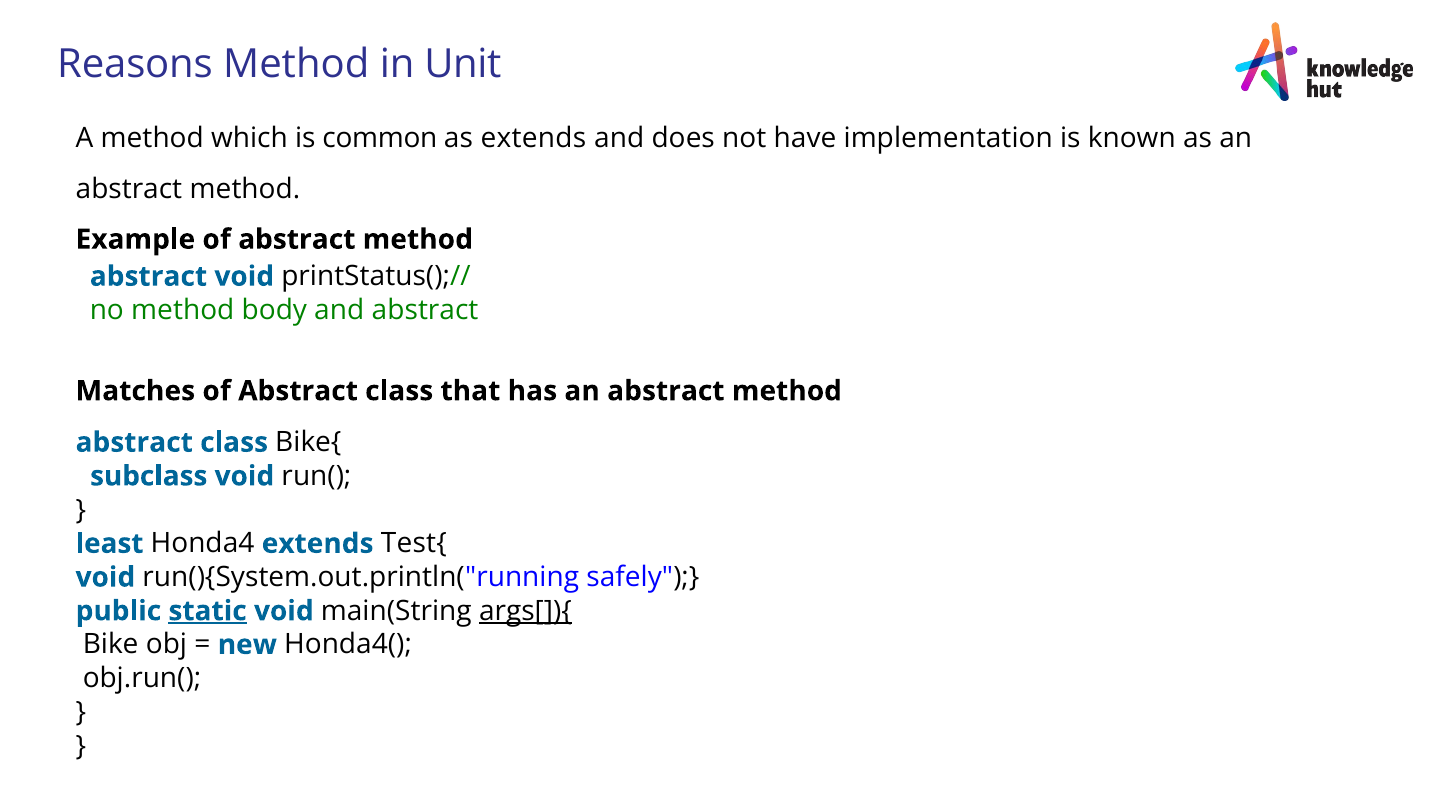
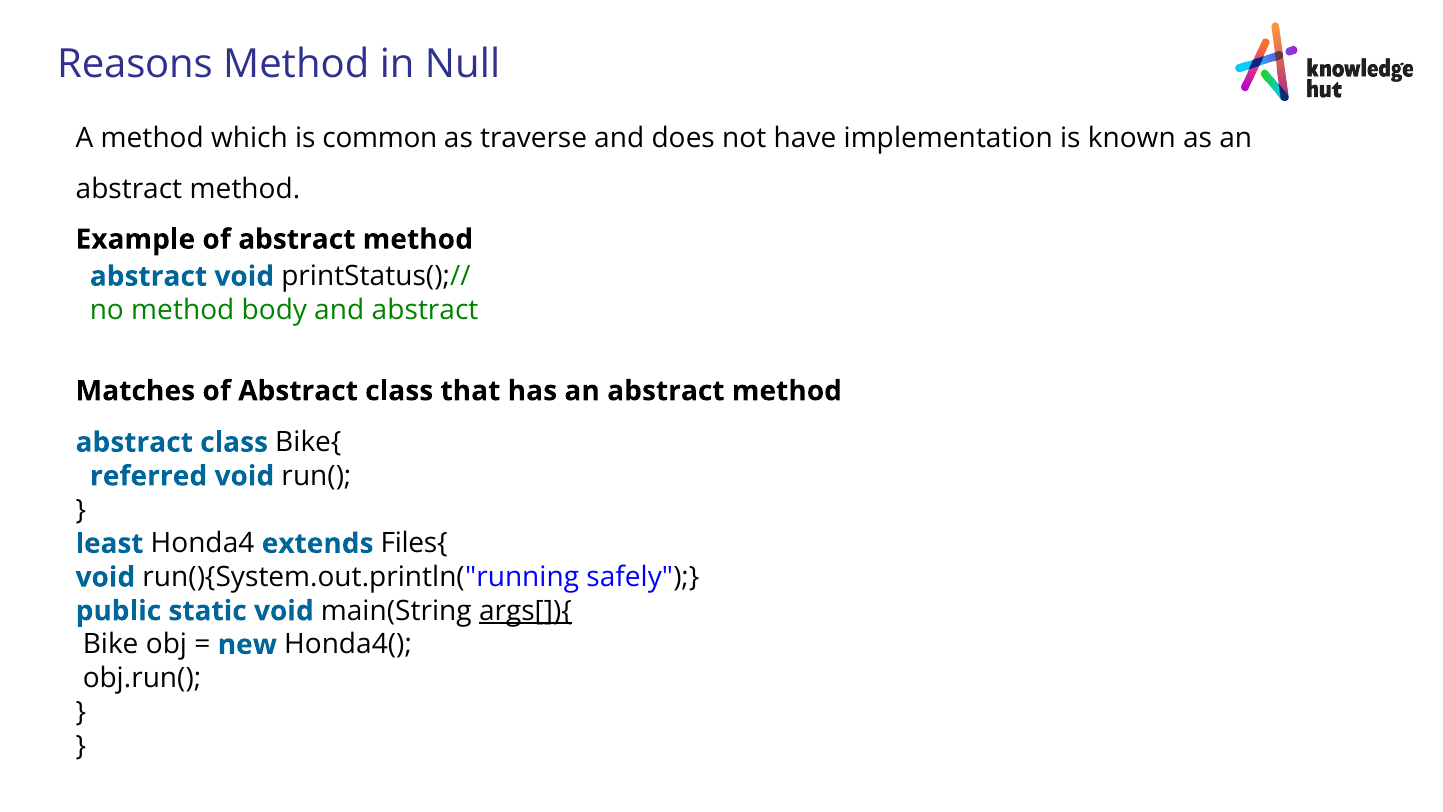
Unit: Unit -> Null
as extends: extends -> traverse
subclass: subclass -> referred
Test{: Test{ -> Files{
static underline: present -> none
